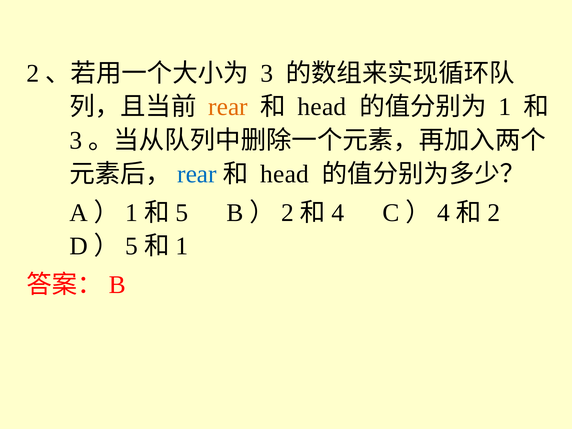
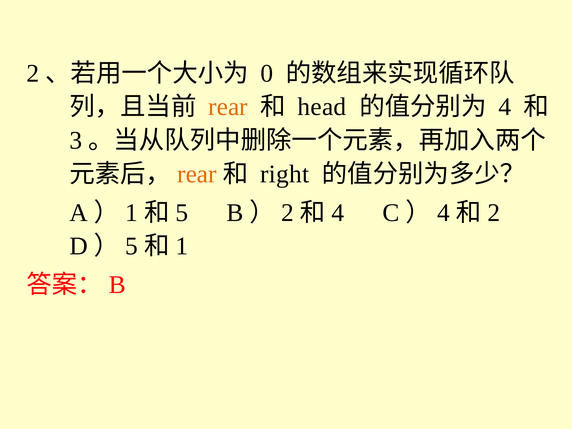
3 at (267, 73): 3 -> 0
1 at (505, 107): 1 -> 4
rear at (197, 174) colour: blue -> orange
head at (285, 174): head -> right
